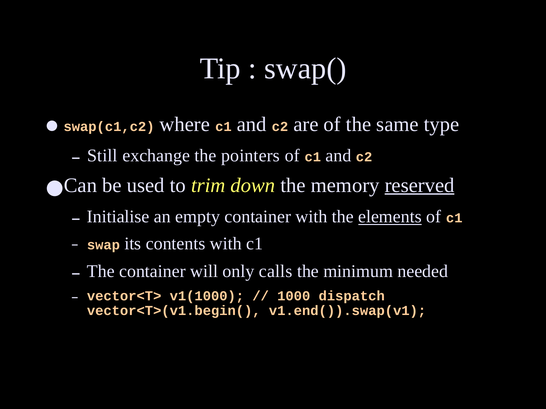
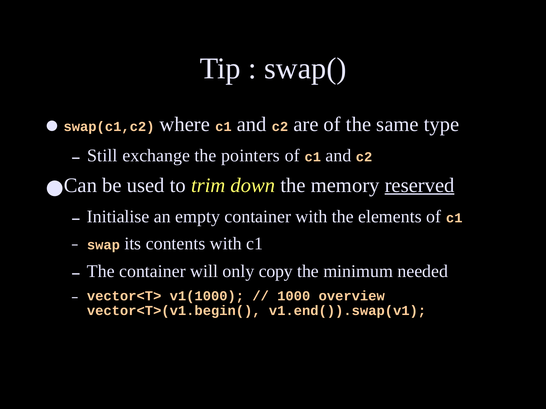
elements underline: present -> none
calls: calls -> copy
dispatch: dispatch -> overview
